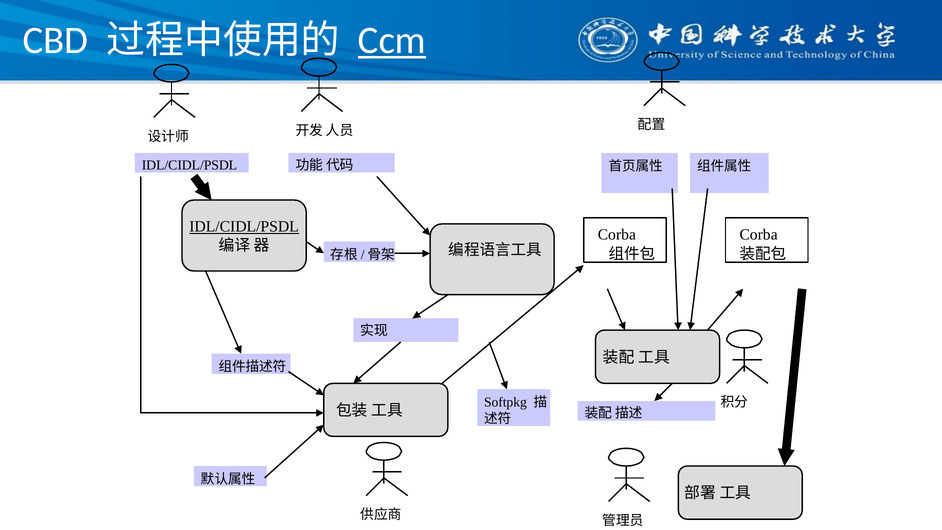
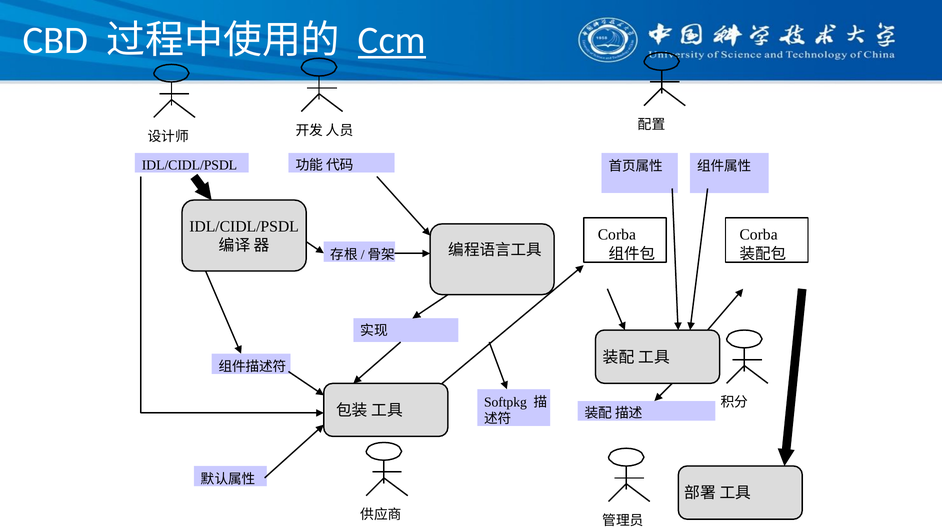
IDL/CIDL/PSDL at (244, 227) underline: present -> none
